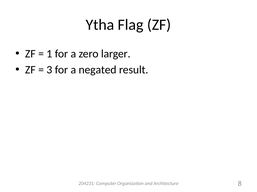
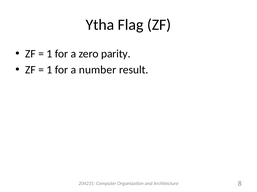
larger: larger -> parity
3 at (49, 70): 3 -> 1
negated: negated -> number
